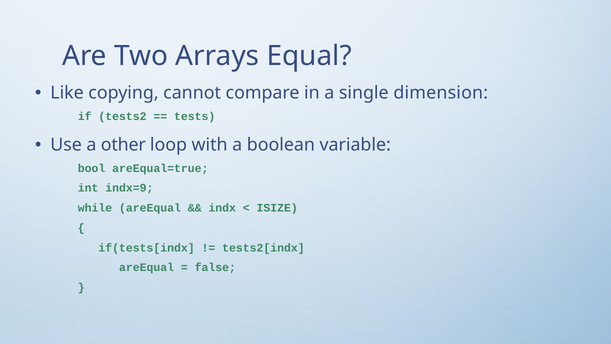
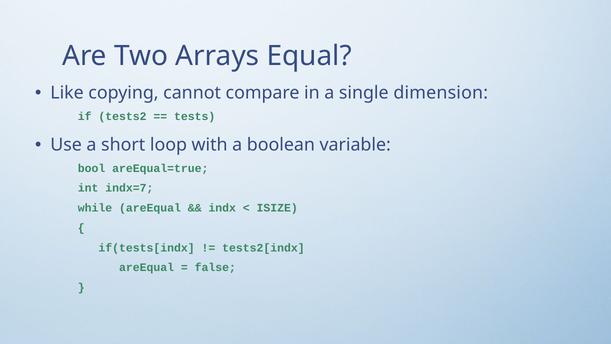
other: other -> short
indx=9: indx=9 -> indx=7
